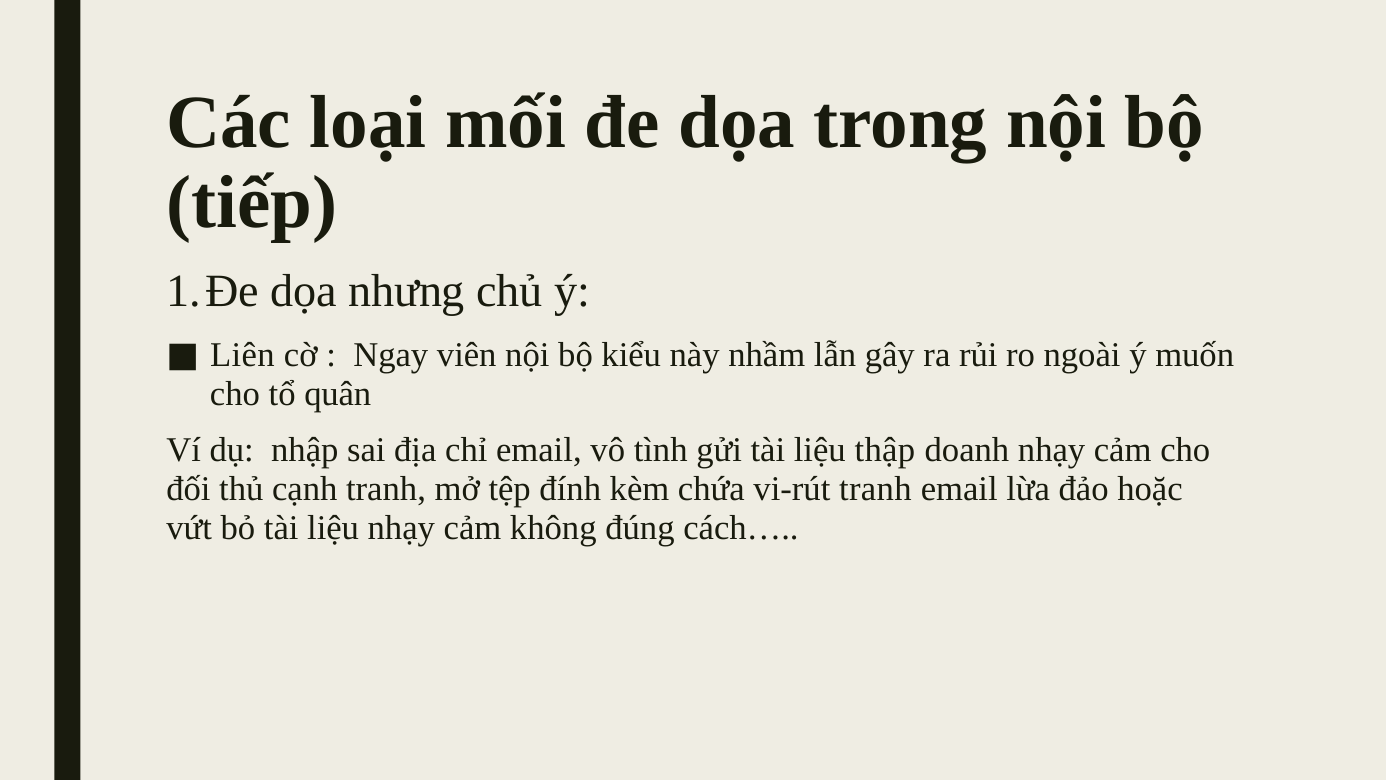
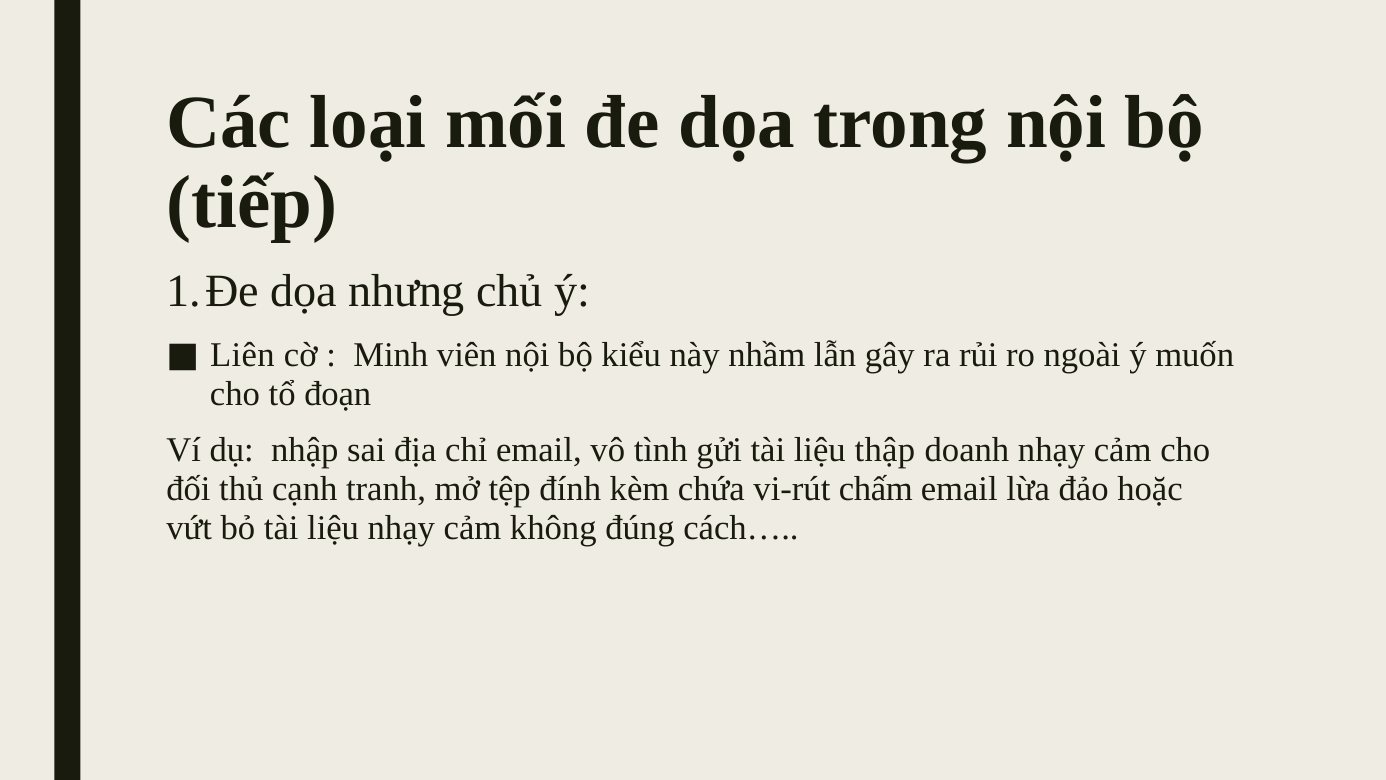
Ngay: Ngay -> Minh
quân: quân -> đoạn
vi-rút tranh: tranh -> chấm
